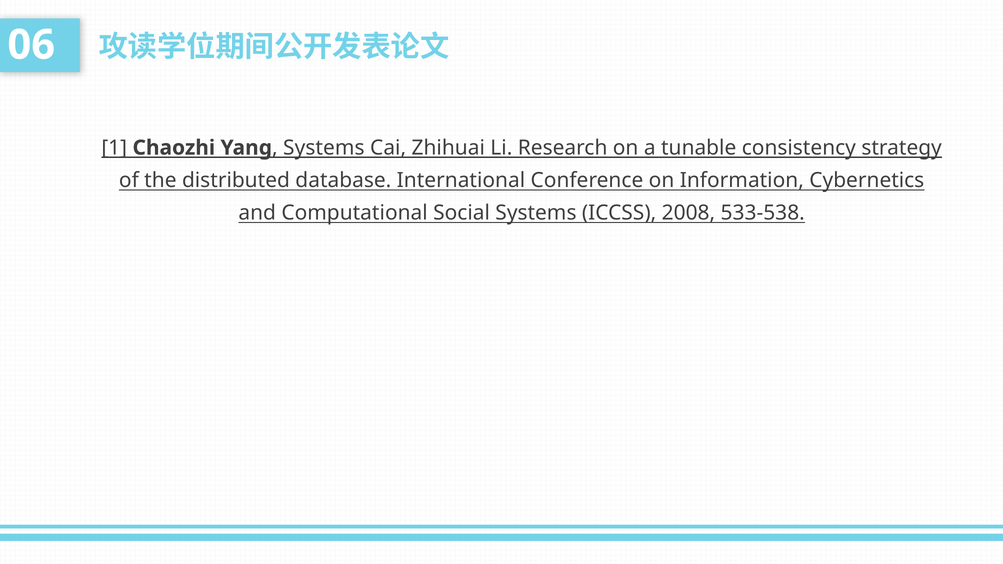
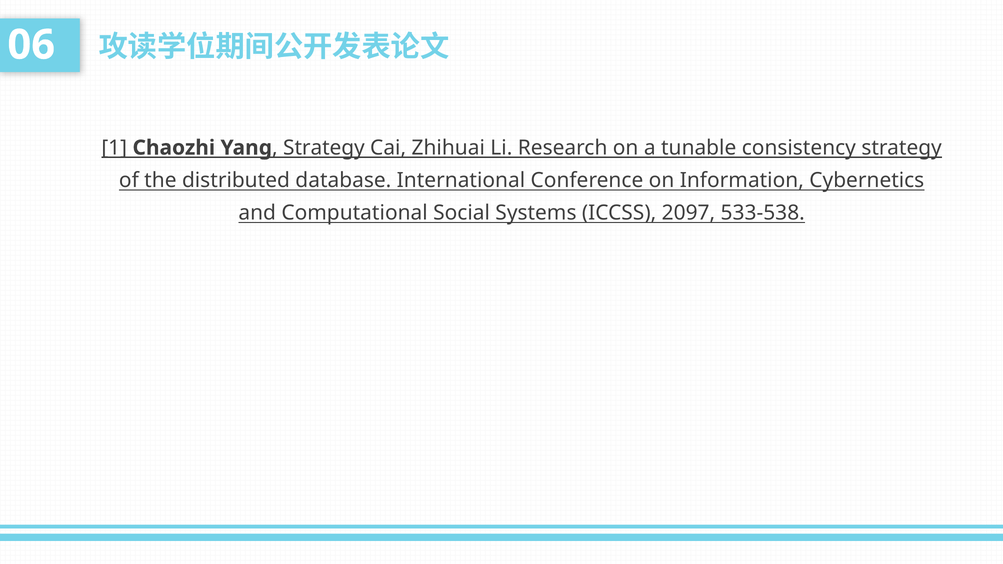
Systems at (324, 148): Systems -> Strategy
2008: 2008 -> 2097
